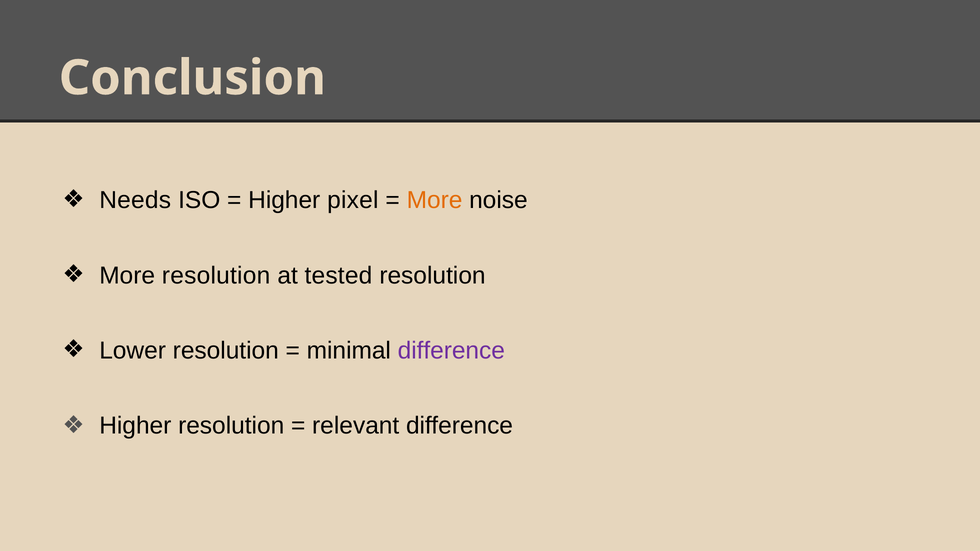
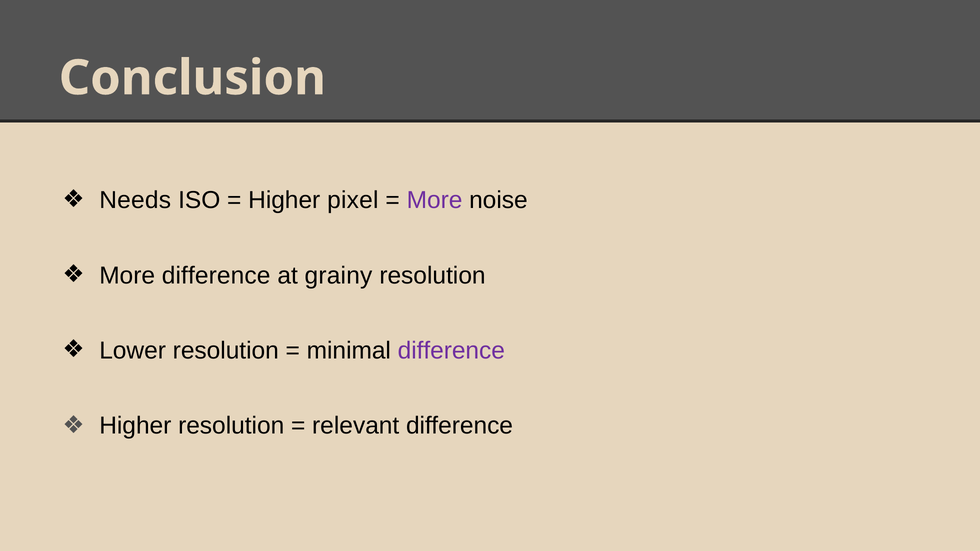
More at (435, 200) colour: orange -> purple
More resolution: resolution -> difference
tested: tested -> grainy
